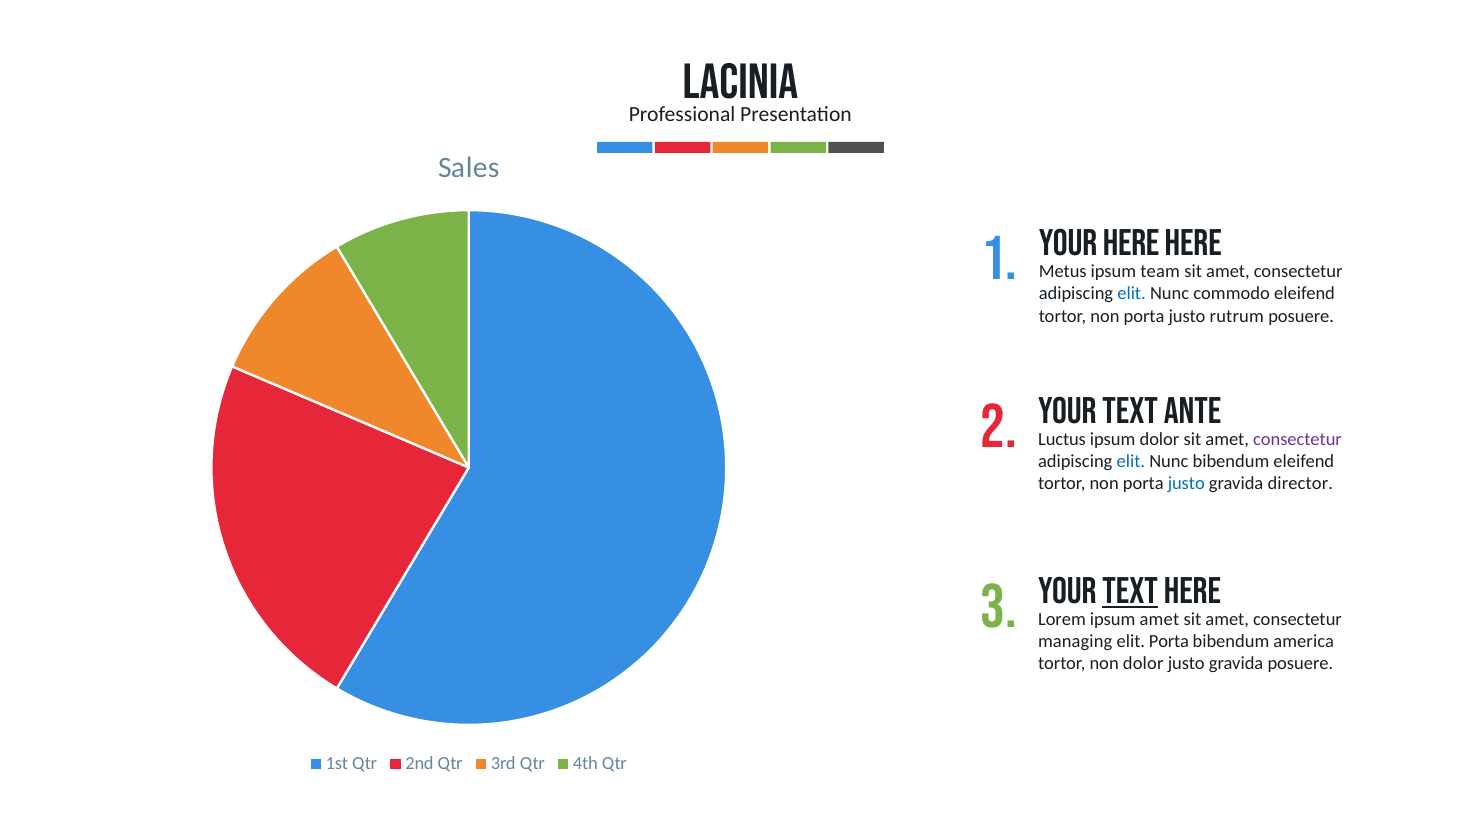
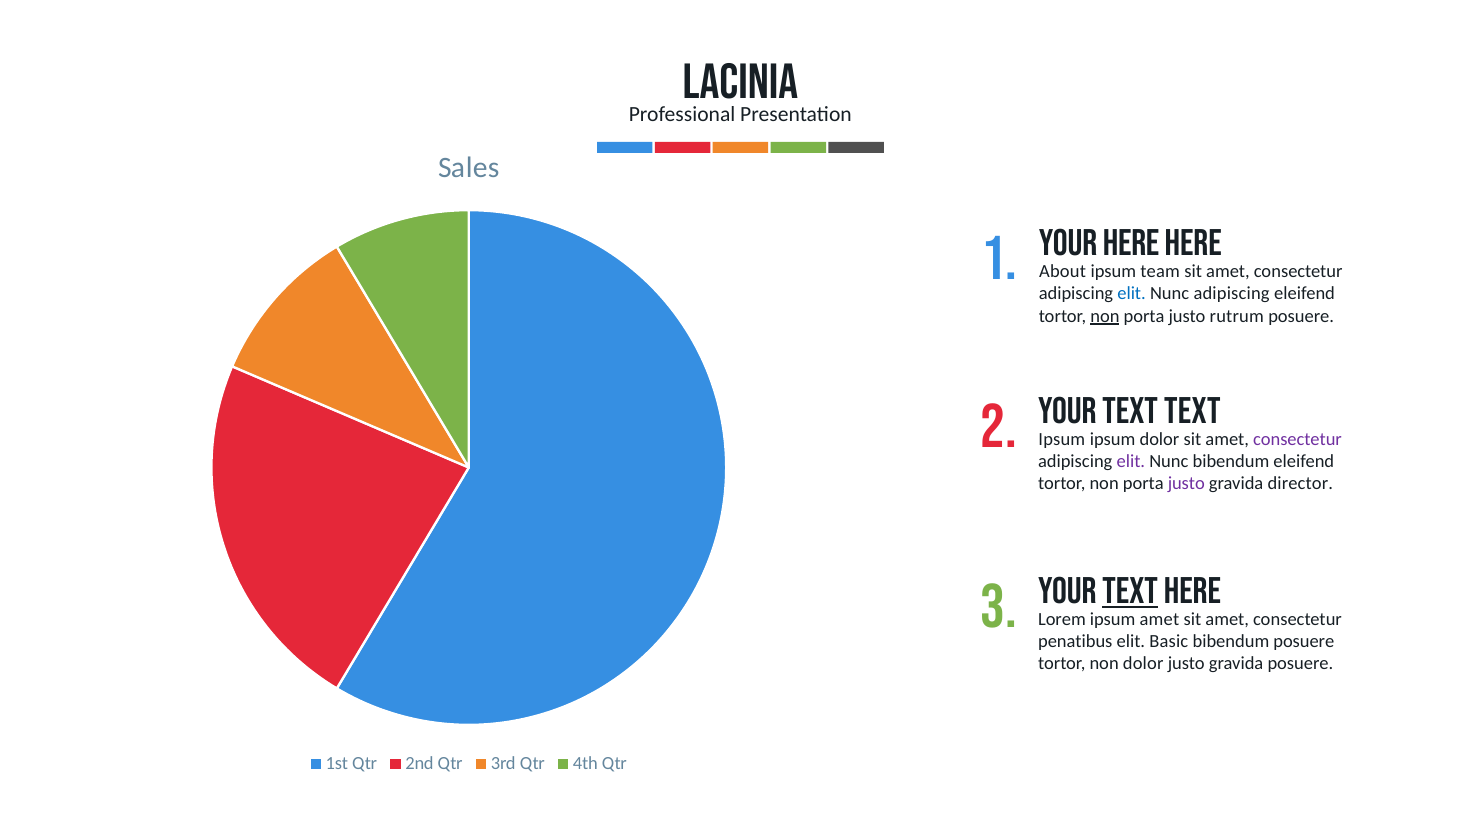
Metus: Metus -> About
Nunc commodo: commodo -> adipiscing
non at (1105, 316) underline: none -> present
text ante: ante -> text
Luctus at (1062, 439): Luctus -> Ipsum
elit at (1131, 461) colour: blue -> purple
justo at (1186, 484) colour: blue -> purple
managing: managing -> penatibus
elit Porta: Porta -> Basic
bibendum america: america -> posuere
